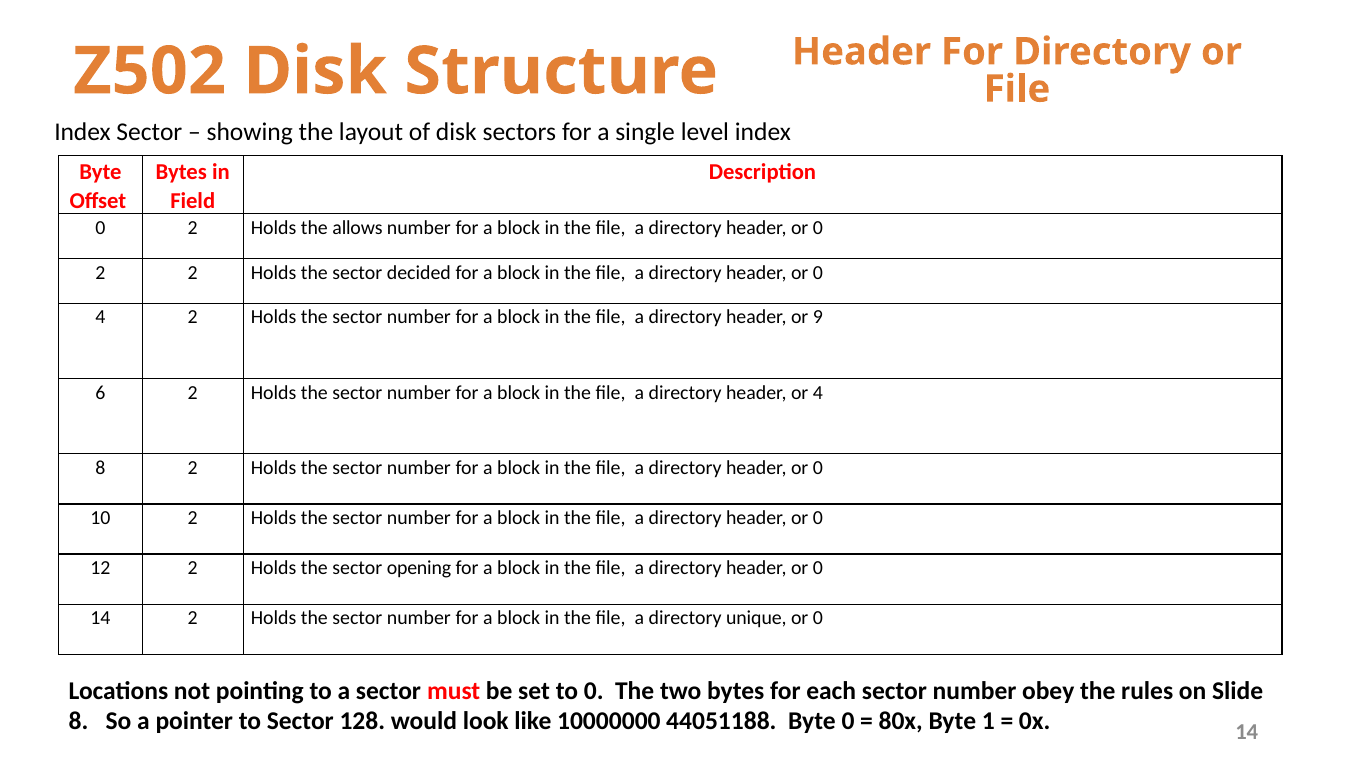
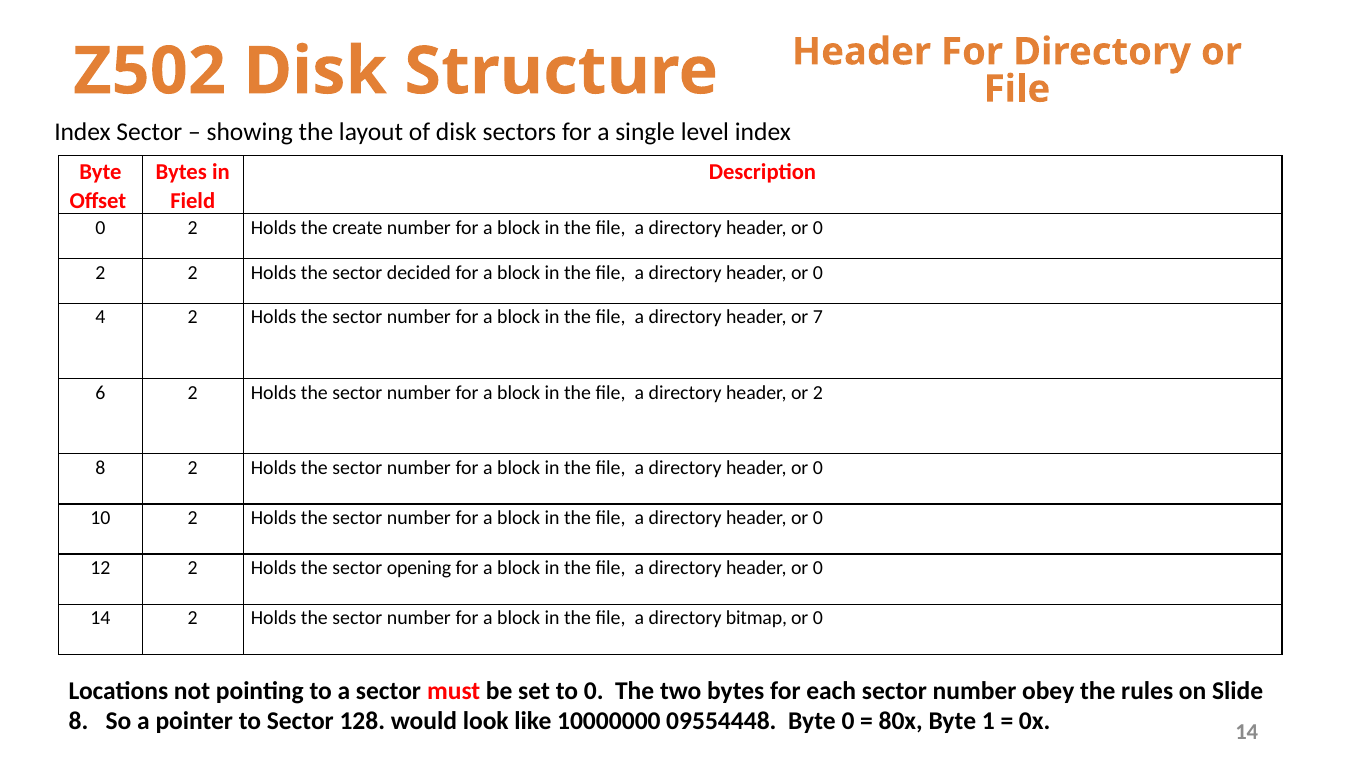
allows: allows -> create
9: 9 -> 7
or 4: 4 -> 2
unique: unique -> bitmap
44051188: 44051188 -> 09554448
